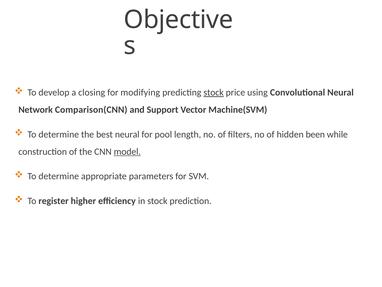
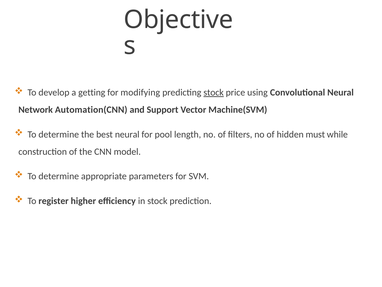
closing: closing -> getting
Comparison(CNN: Comparison(CNN -> Automation(CNN
been: been -> must
model underline: present -> none
